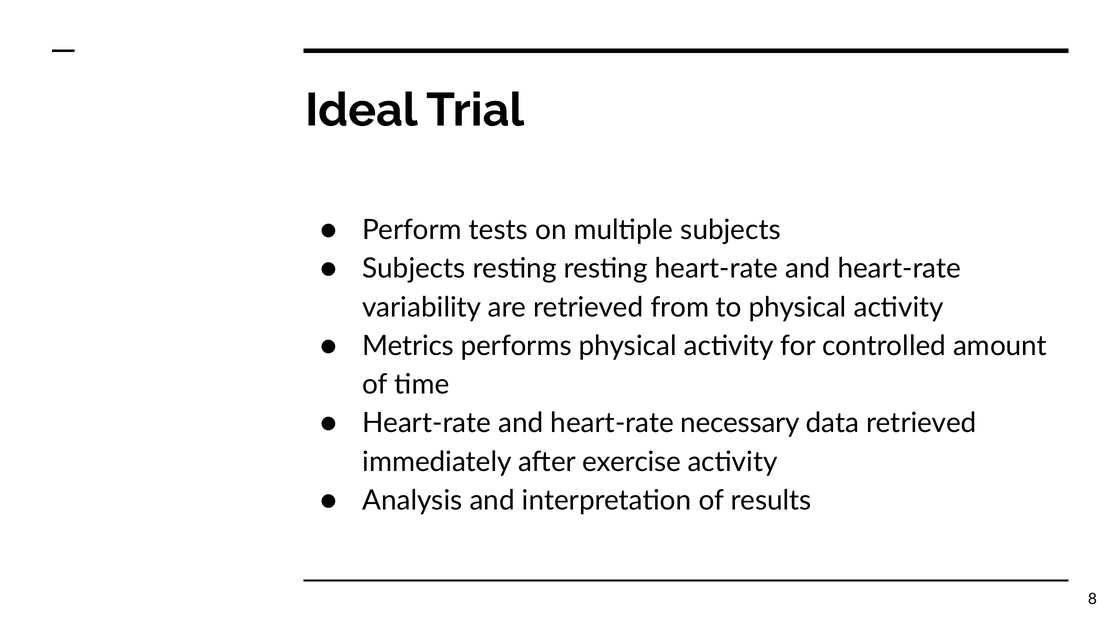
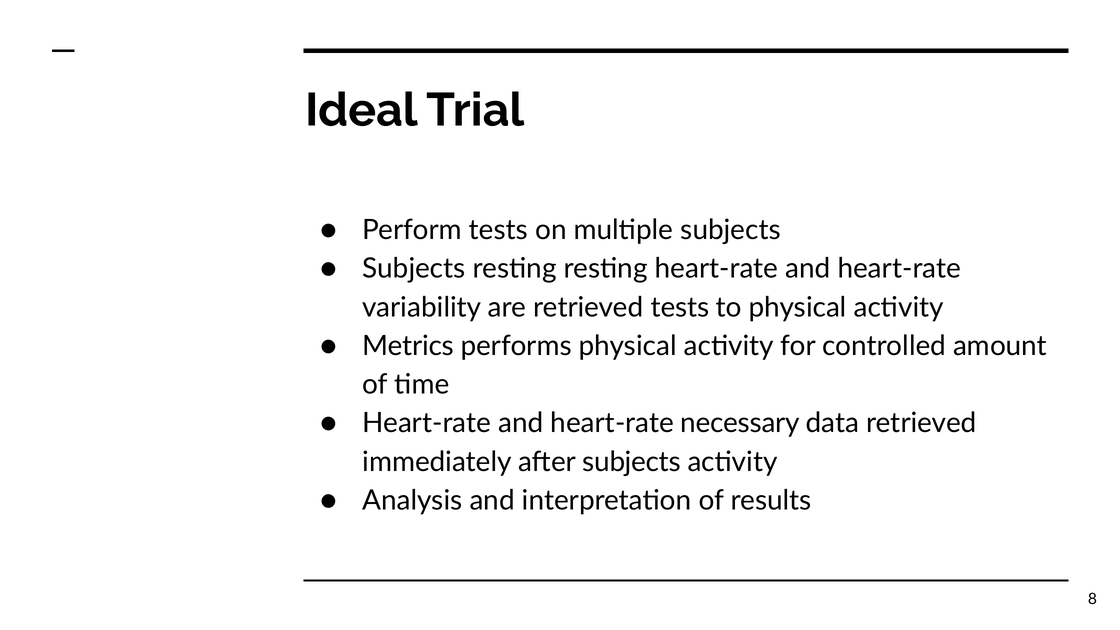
retrieved from: from -> tests
after exercise: exercise -> subjects
